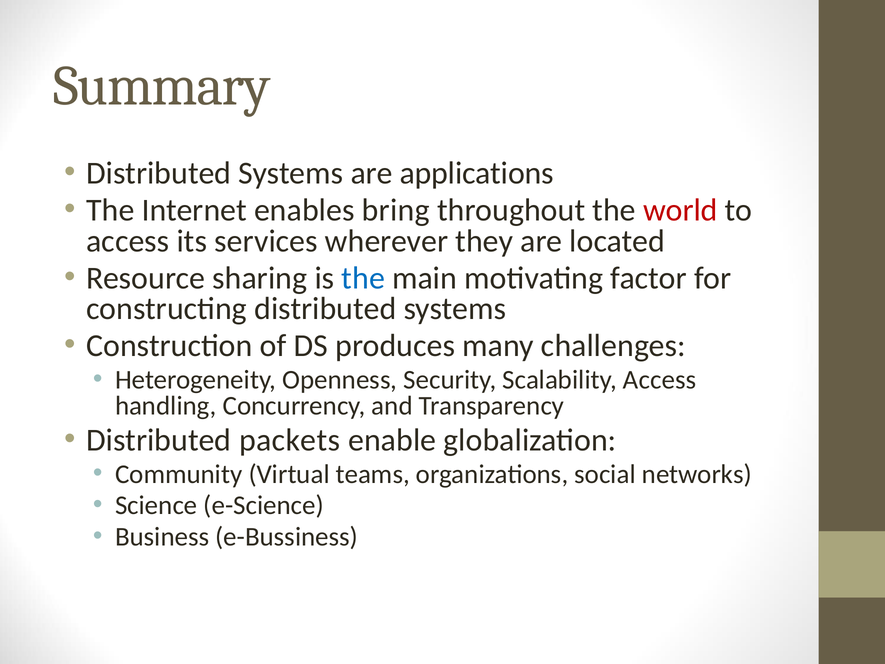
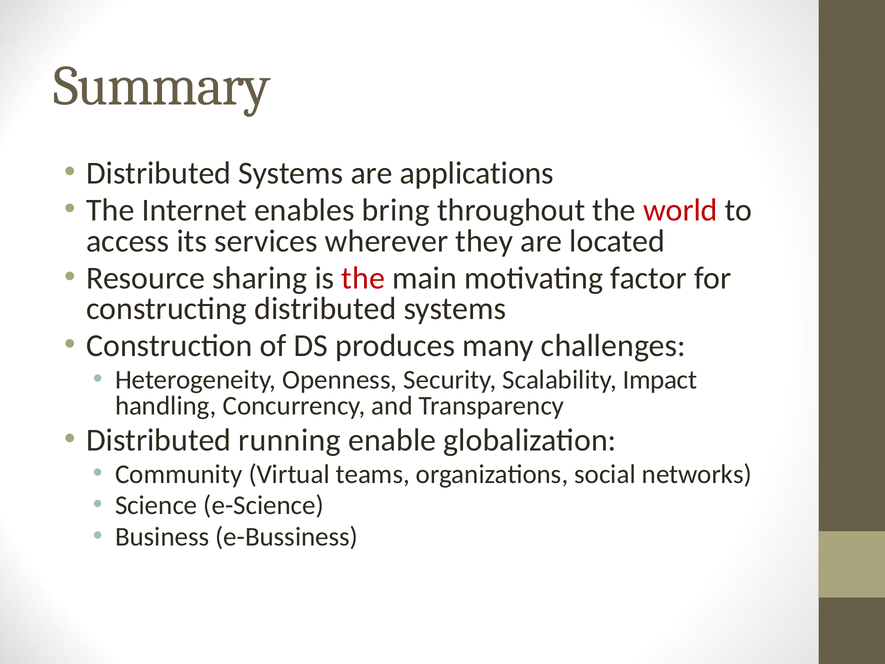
the at (363, 278) colour: blue -> red
Scalability Access: Access -> Impact
packets: packets -> running
